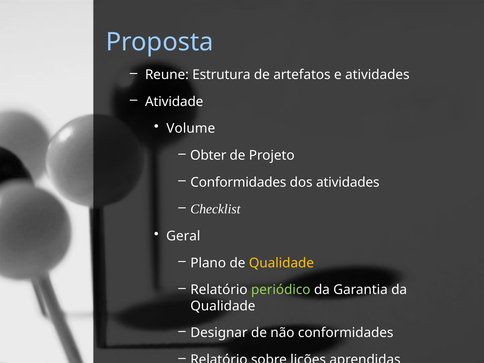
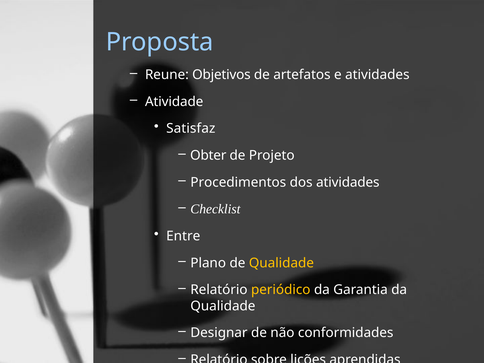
Estrutura: Estrutura -> Objetivos
Volume: Volume -> Satisfaz
Conformidades at (238, 182): Conformidades -> Procedimentos
Geral: Geral -> Entre
periódico colour: light green -> yellow
